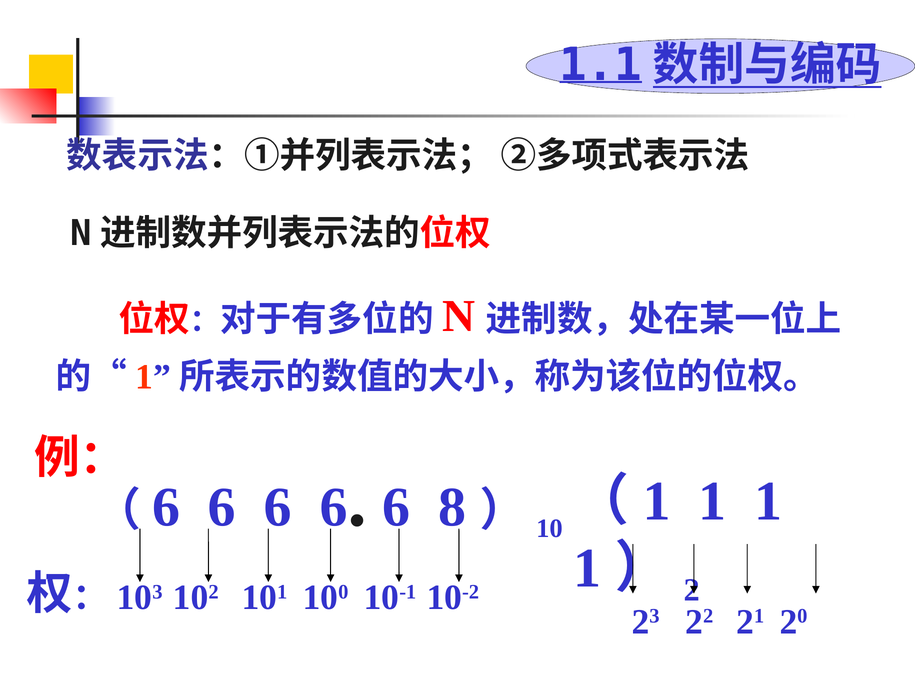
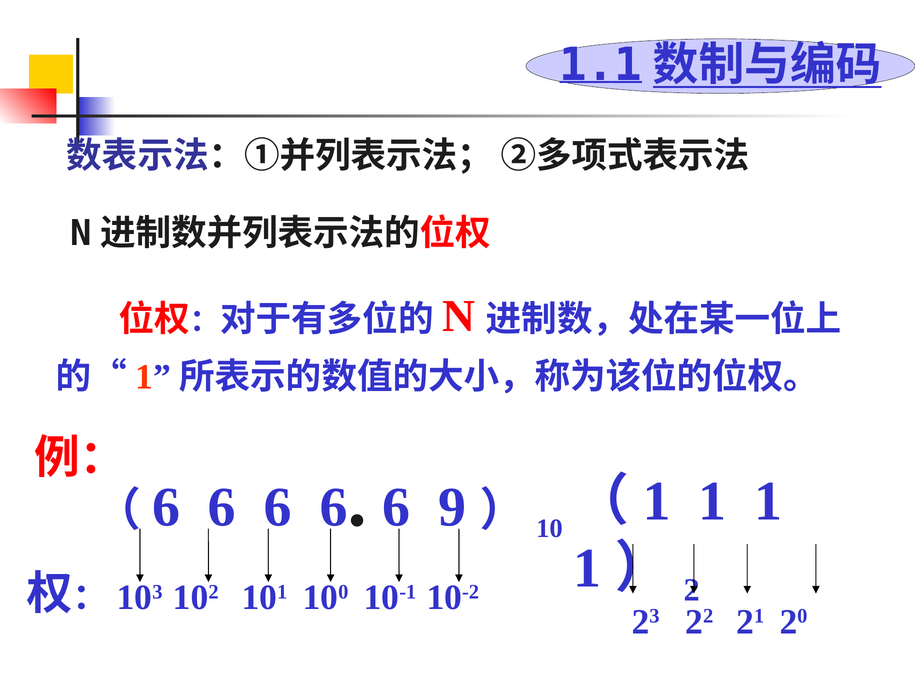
8: 8 -> 9
